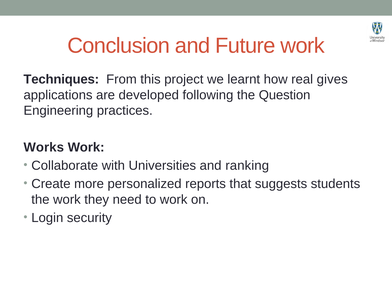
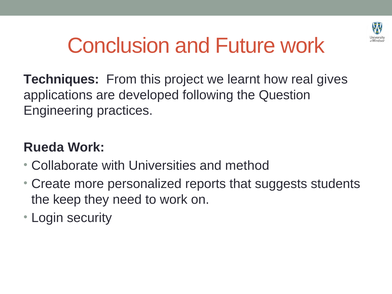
Works: Works -> Rueda
ranking: ranking -> method
the work: work -> keep
